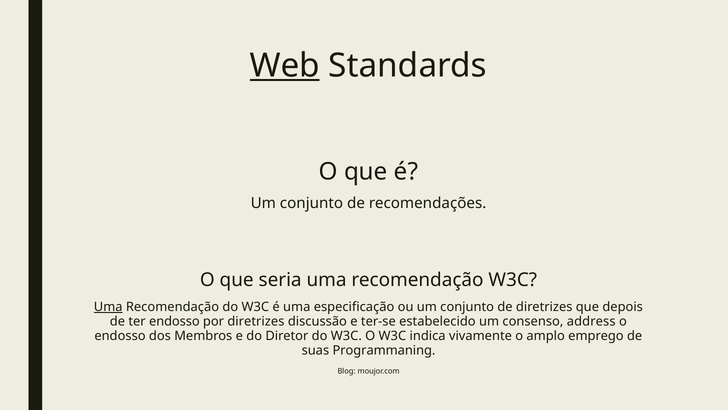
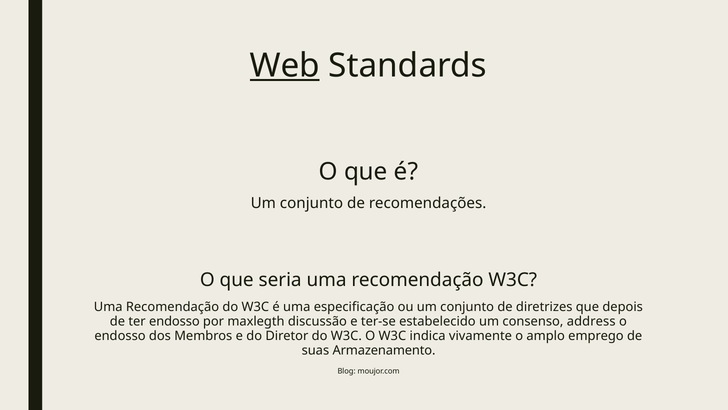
Uma at (108, 307) underline: present -> none
por diretrizes: diretrizes -> maxlegth
Programmaning: Programmaning -> Armazenamento
